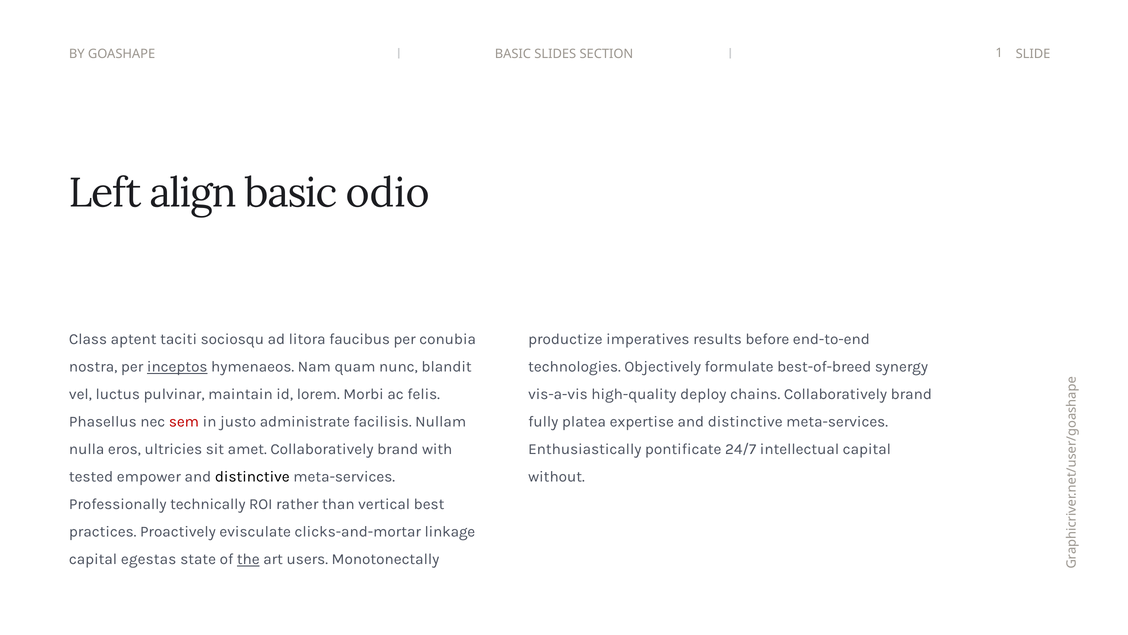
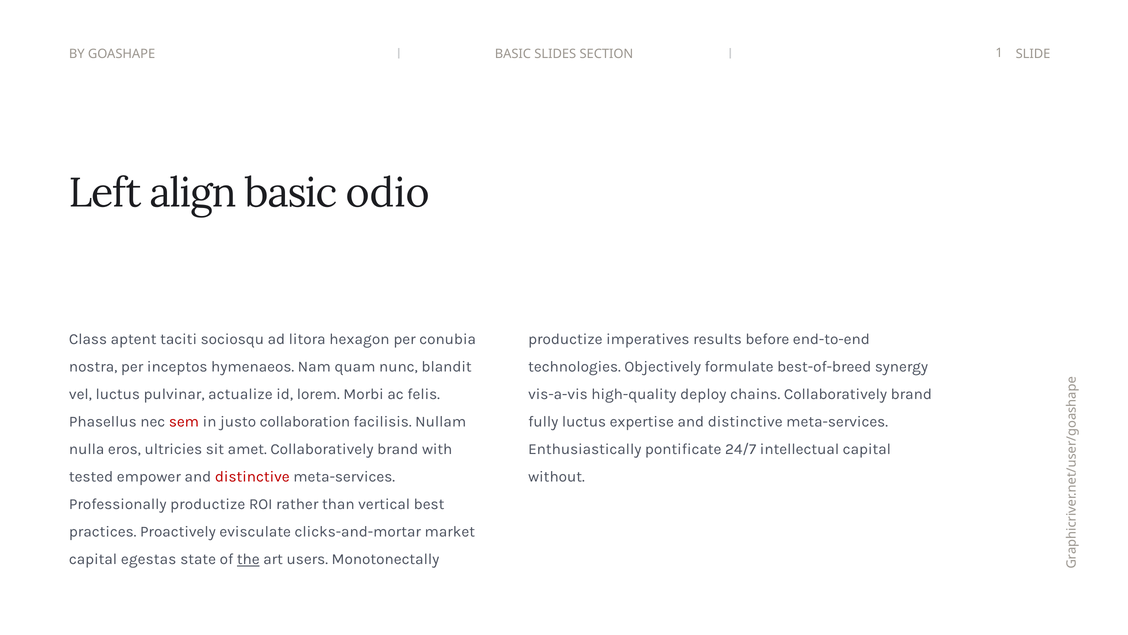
faucibus: faucibus -> hexagon
inceptos underline: present -> none
maintain: maintain -> actualize
administrate: administrate -> collaboration
fully platea: platea -> luctus
distinctive at (252, 476) colour: black -> red
Professionally technically: technically -> productize
linkage: linkage -> market
